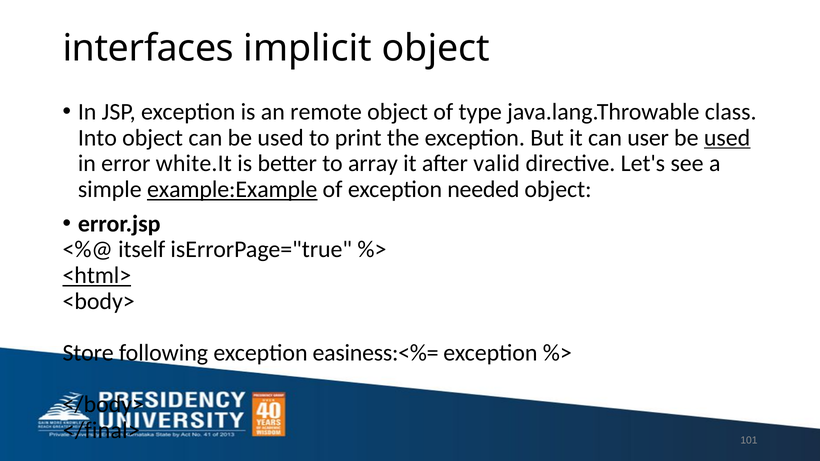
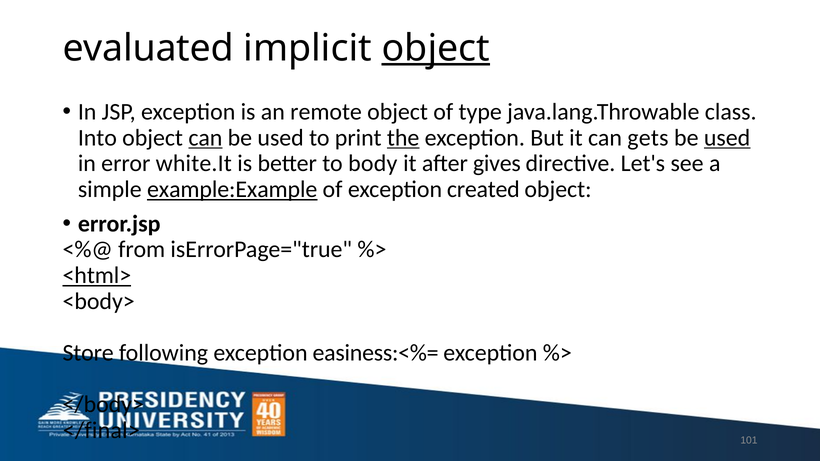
interfaces: interfaces -> evaluated
object at (436, 48) underline: none -> present
can at (205, 138) underline: none -> present
the underline: none -> present
user: user -> gets
array: array -> body
valid: valid -> gives
needed: needed -> created
itself: itself -> from
